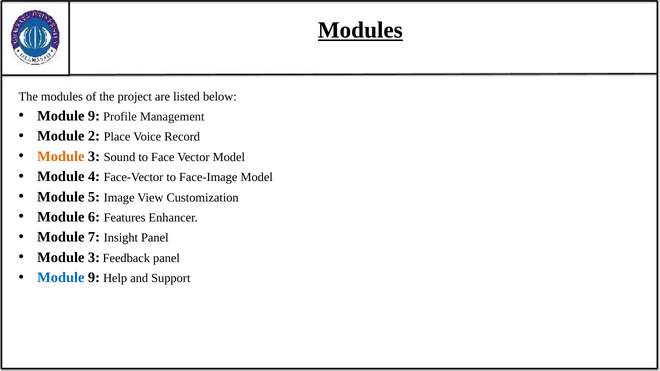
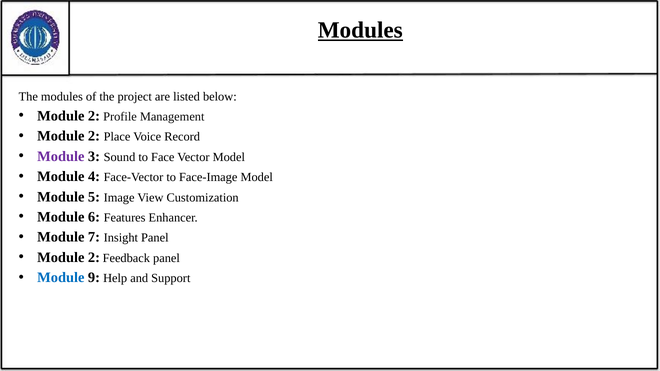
9 at (94, 116): 9 -> 2
Module at (61, 156) colour: orange -> purple
3 at (94, 258): 3 -> 2
